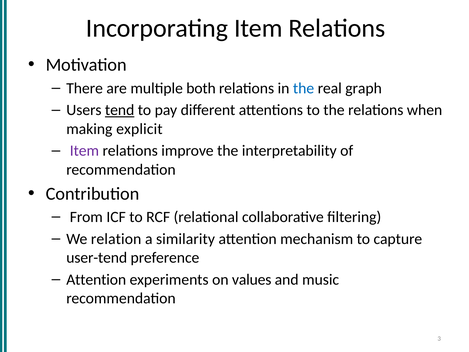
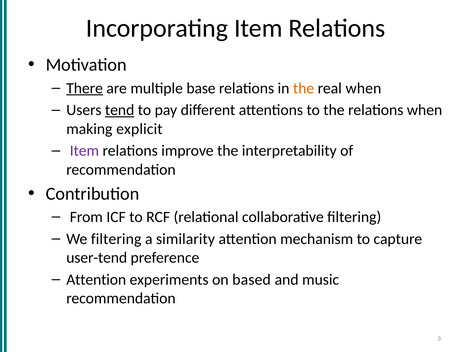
There underline: none -> present
both: both -> base
the at (304, 88) colour: blue -> orange
real graph: graph -> when
We relation: relation -> filtering
values: values -> based
